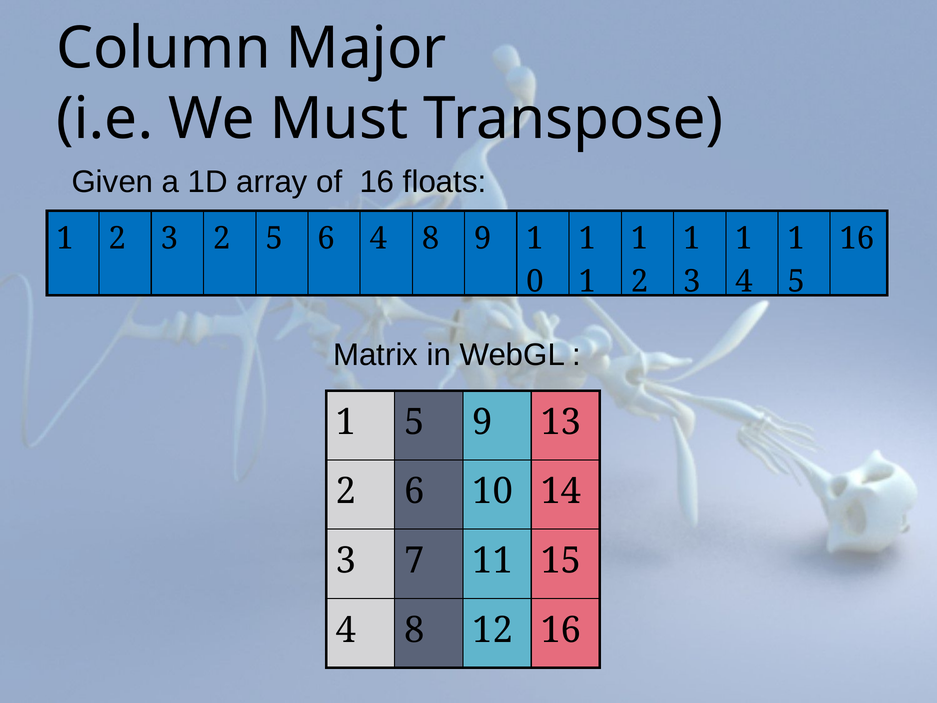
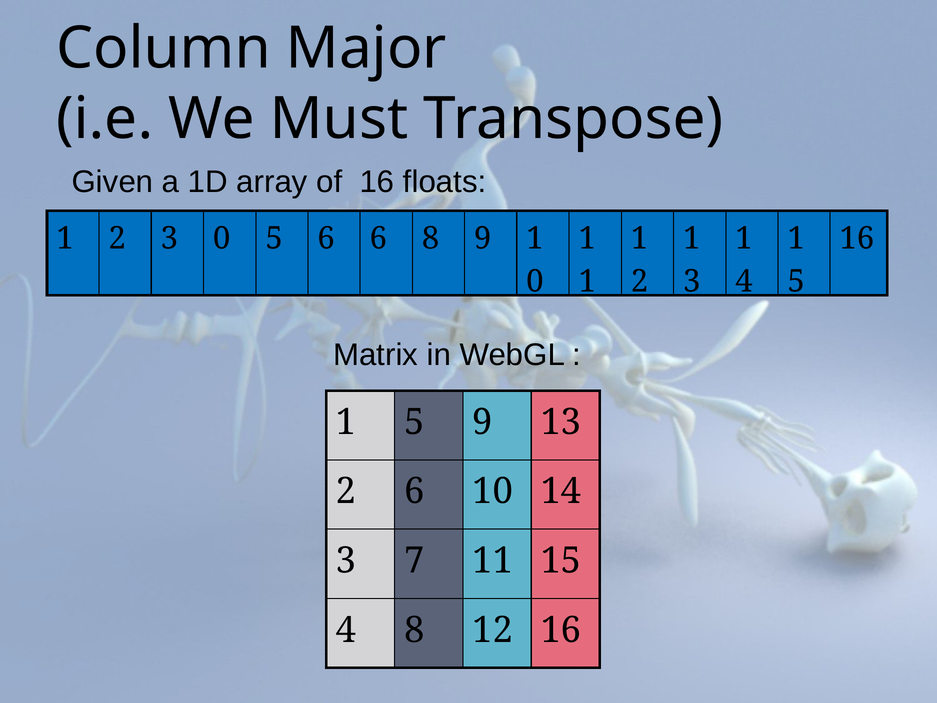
3 2: 2 -> 0
6 4: 4 -> 6
